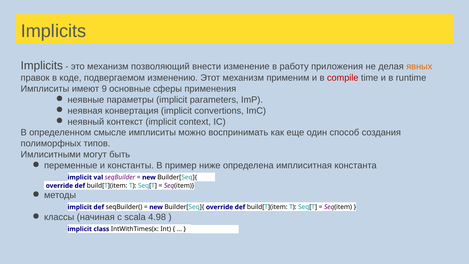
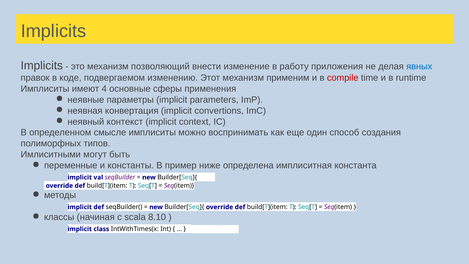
явных colour: orange -> blue
9: 9 -> 4
4.98: 4.98 -> 8.10
